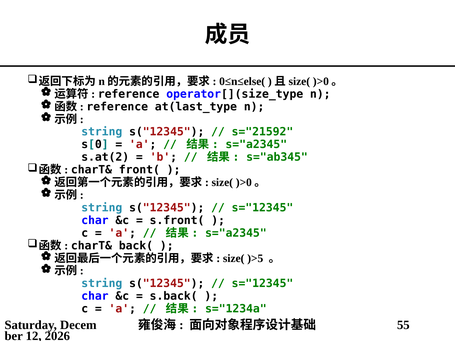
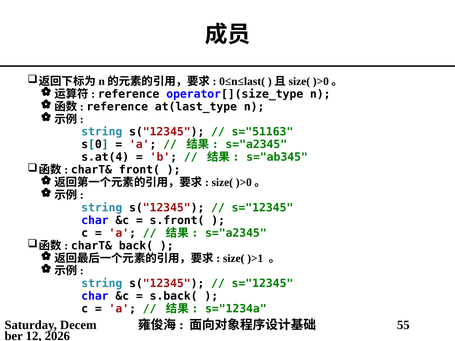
0≤n≤else(: 0≤n≤else( -> 0≤n≤last(
s="21592: s="21592 -> s="51163
s.at(2: s.at(2 -> s.at(4
)>5: )>5 -> )>1
